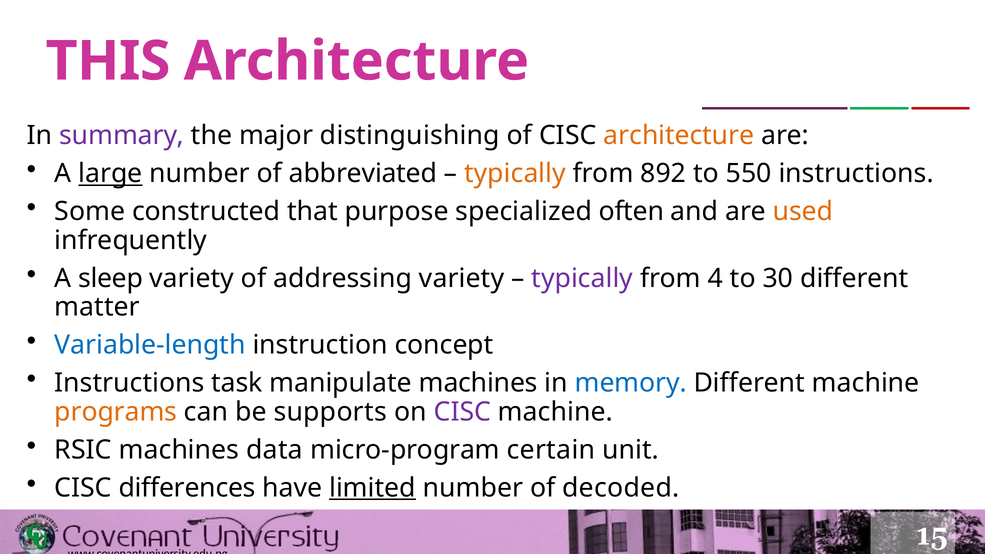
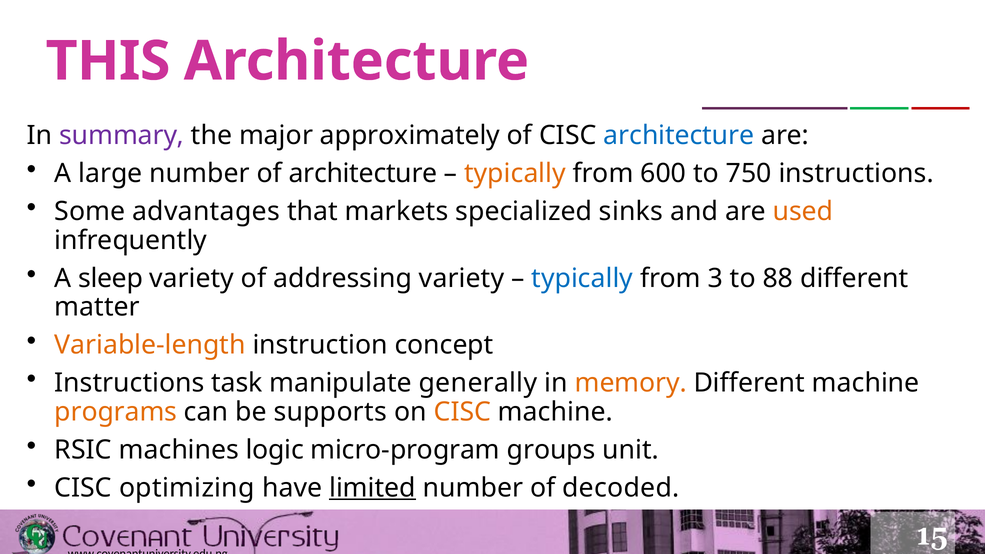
distinguishing: distinguishing -> approximately
architecture at (679, 136) colour: orange -> blue
large underline: present -> none
of abbreviated: abbreviated -> architecture
892: 892 -> 600
550: 550 -> 750
constructed: constructed -> advantages
purpose: purpose -> markets
often: often -> sinks
typically at (582, 278) colour: purple -> blue
4: 4 -> 3
30: 30 -> 88
Variable-length colour: blue -> orange
manipulate machines: machines -> generally
memory colour: blue -> orange
CISC at (462, 412) colour: purple -> orange
data: data -> logic
certain: certain -> groups
differences: differences -> optimizing
